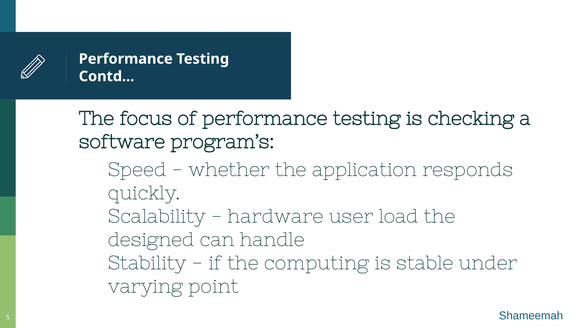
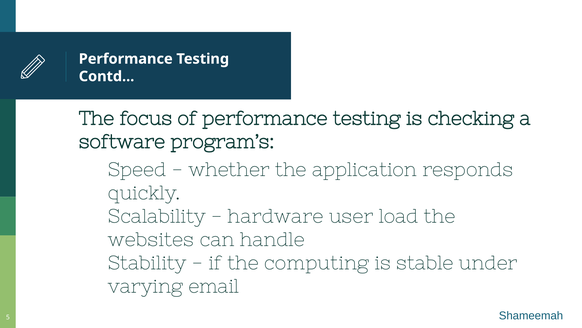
designed: designed -> websites
point: point -> email
